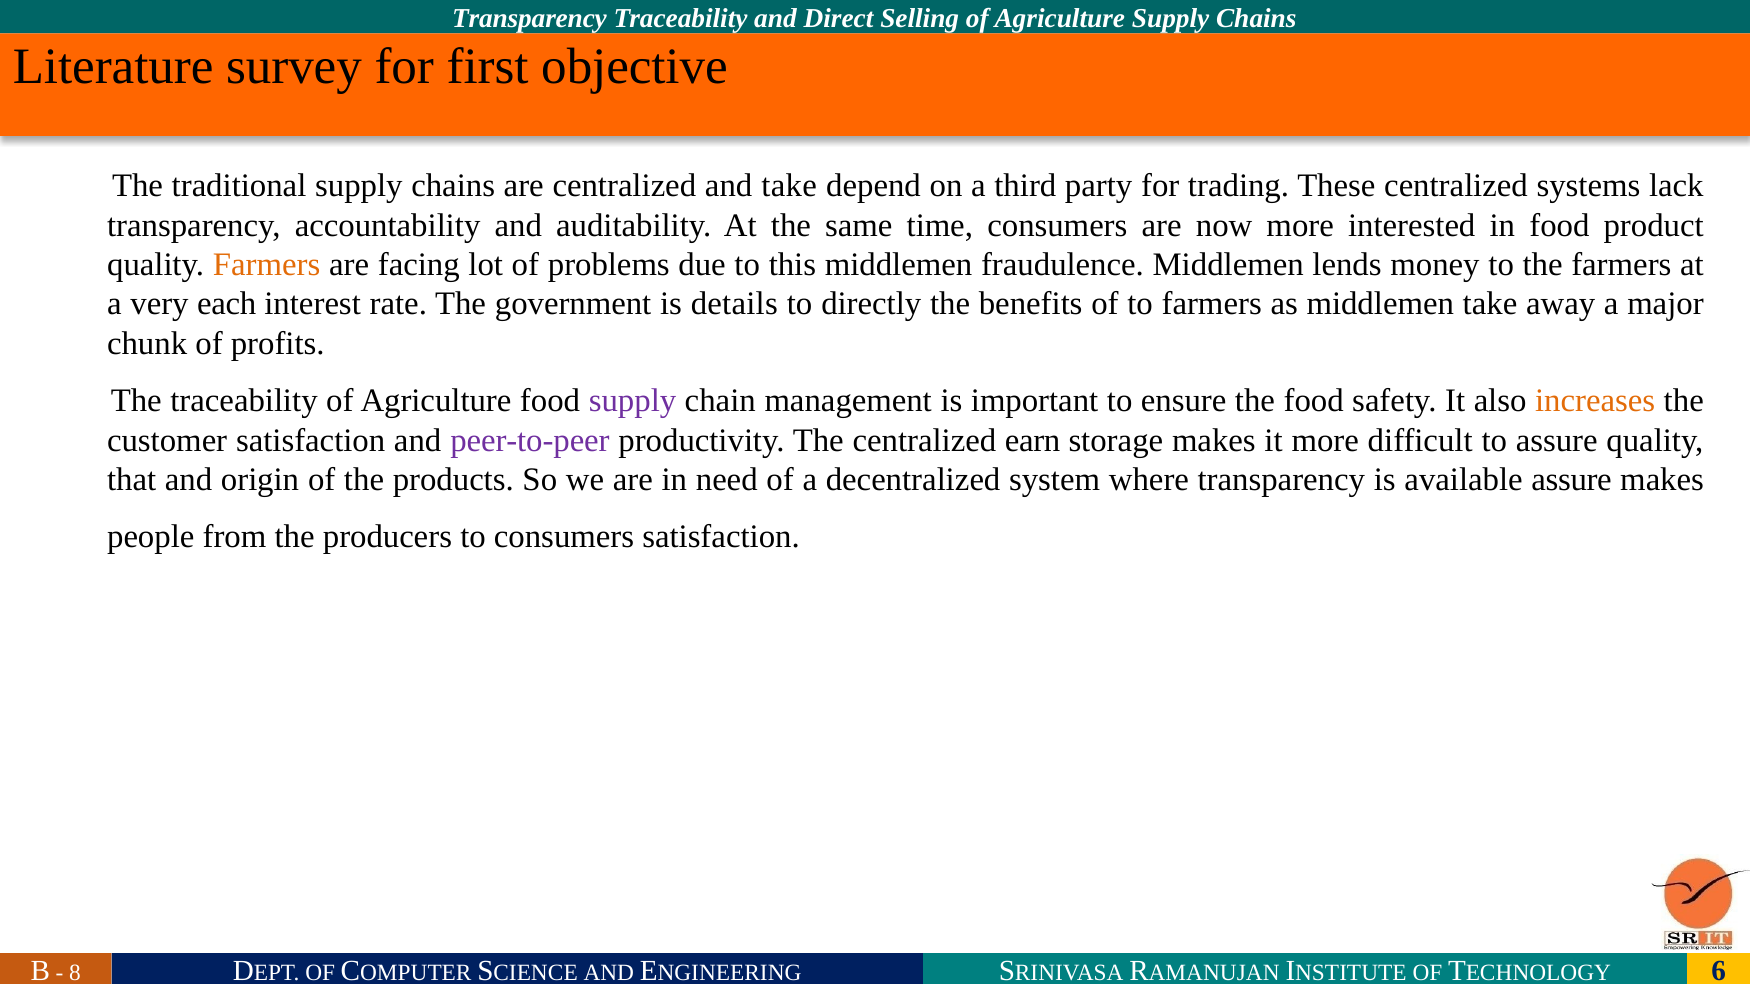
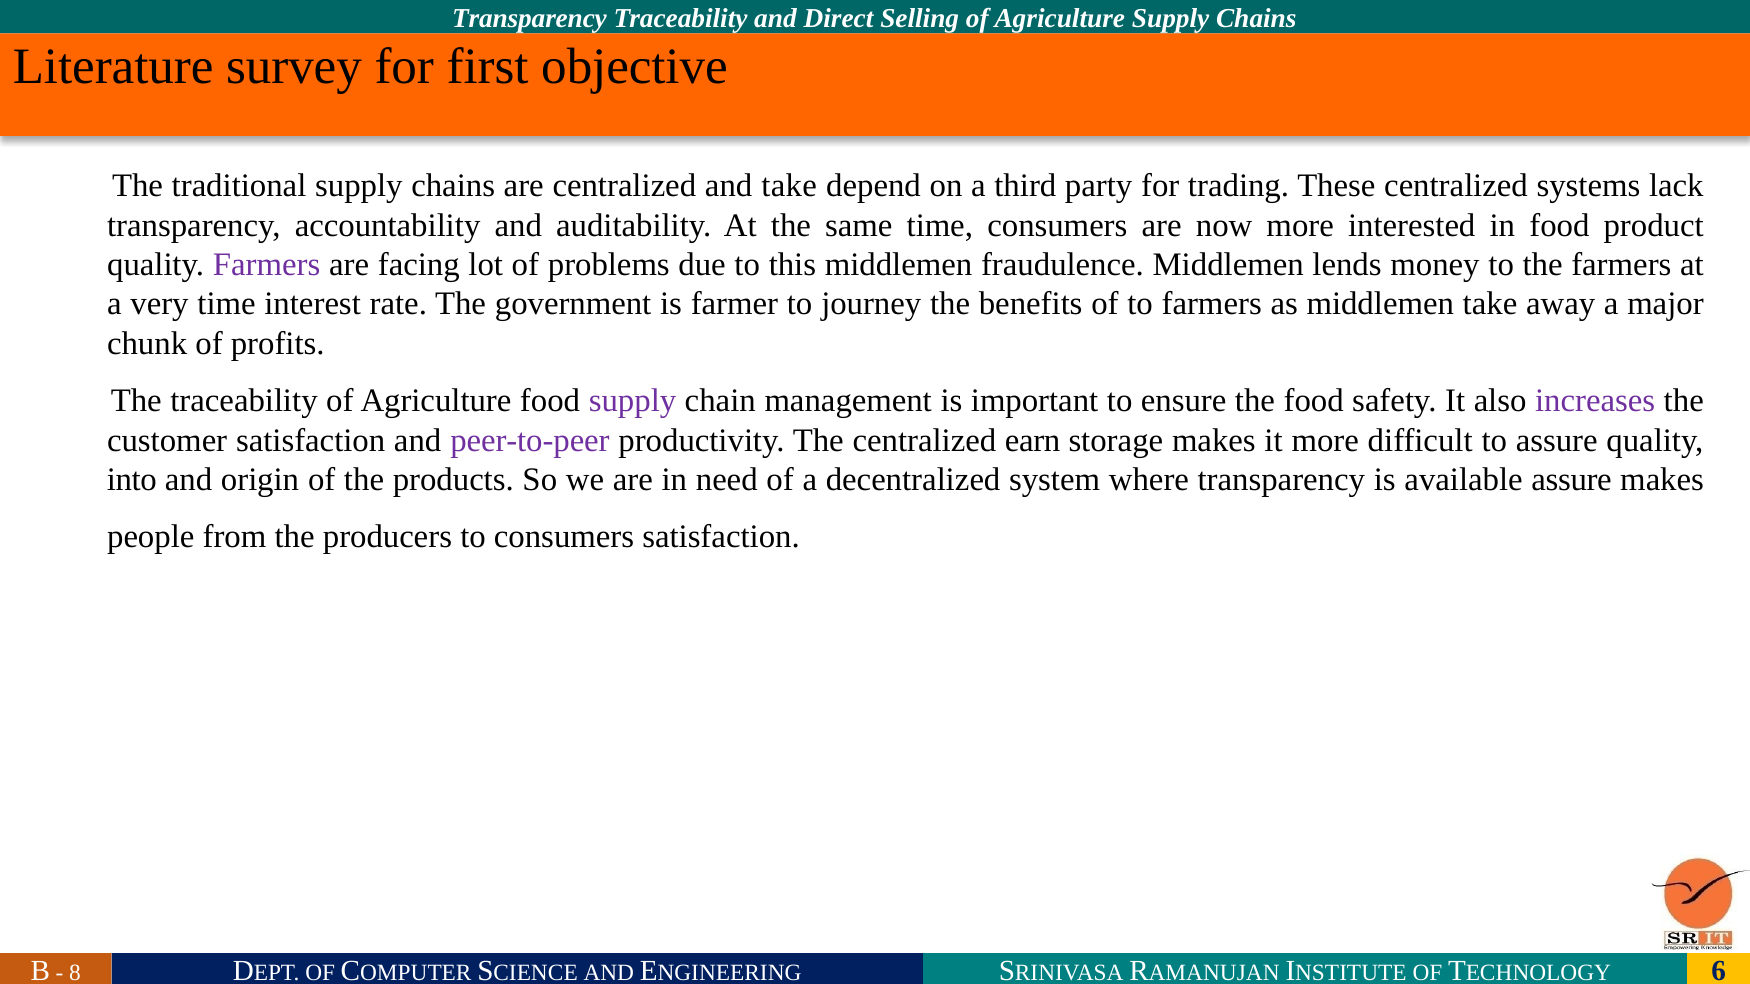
Farmers at (267, 265) colour: orange -> purple
very each: each -> time
details: details -> farmer
directly: directly -> journey
increases colour: orange -> purple
that: that -> into
